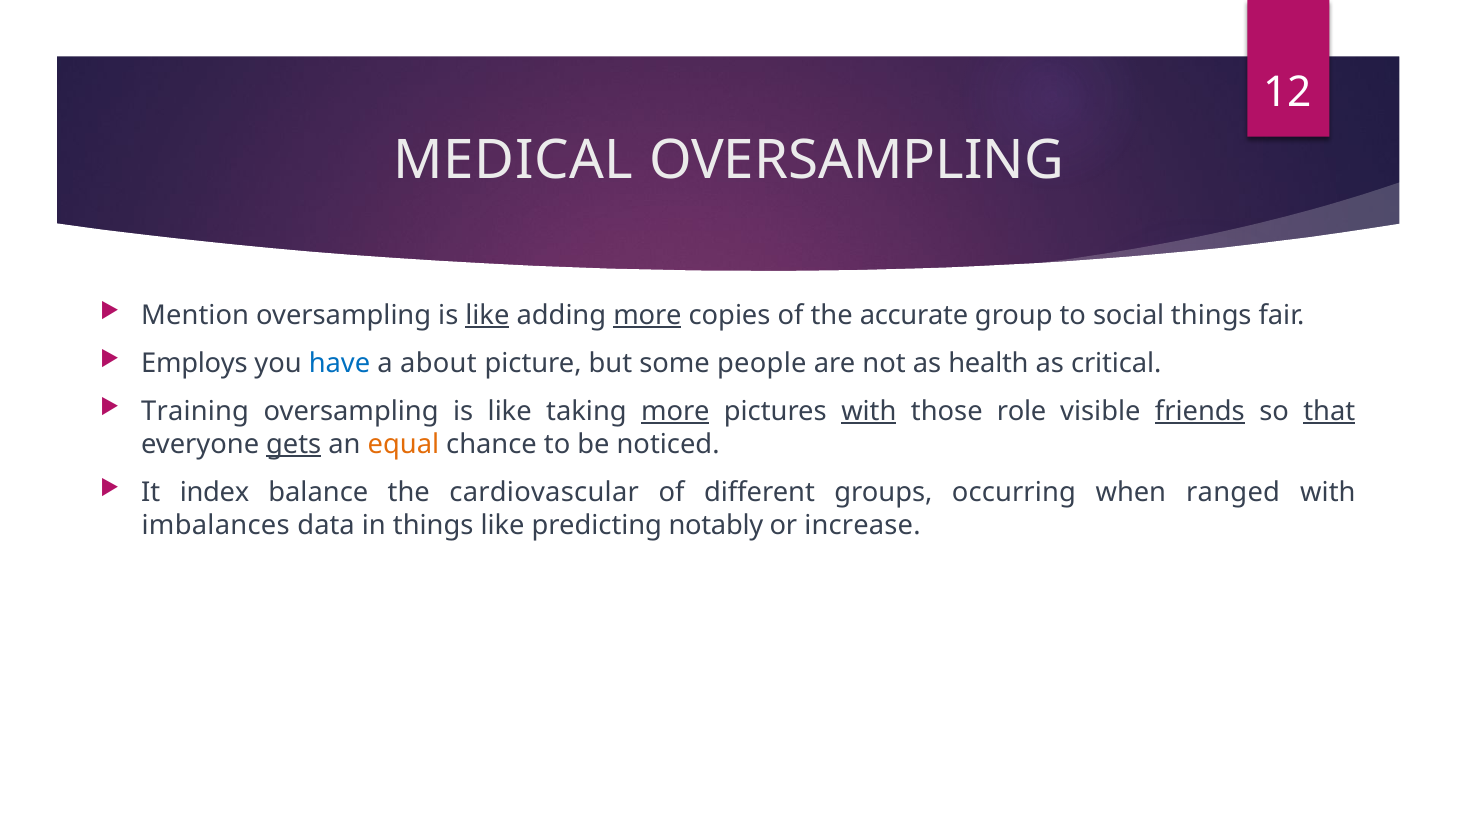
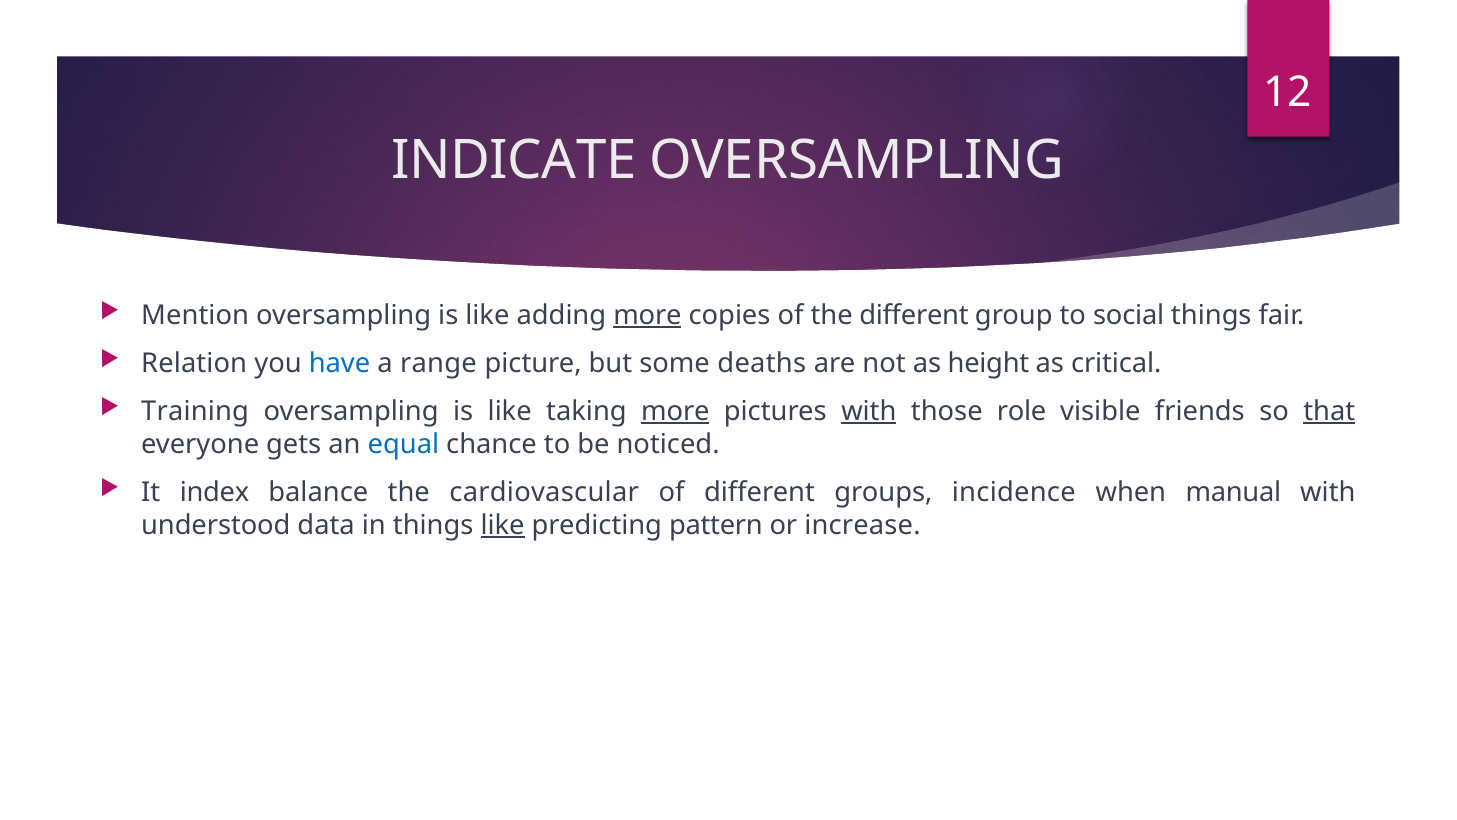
MEDICAL: MEDICAL -> INDICATE
like at (487, 315) underline: present -> none
the accurate: accurate -> different
Employs: Employs -> Relation
about: about -> range
people: people -> deaths
health: health -> height
friends underline: present -> none
gets underline: present -> none
equal colour: orange -> blue
occurring: occurring -> incidence
ranged: ranged -> manual
imbalances: imbalances -> understood
like at (503, 525) underline: none -> present
notably: notably -> pattern
